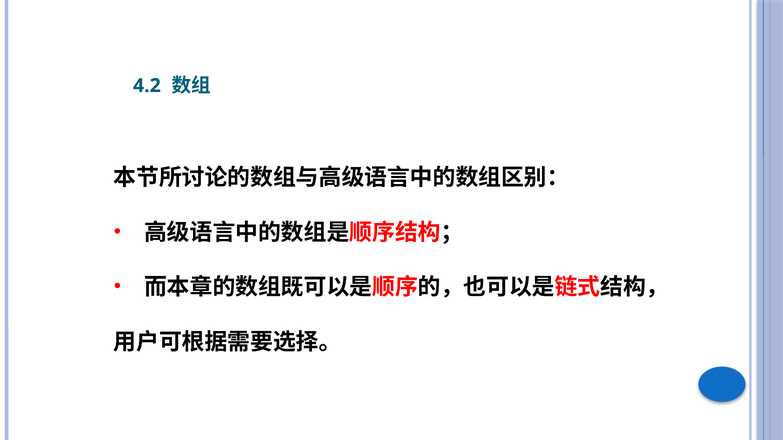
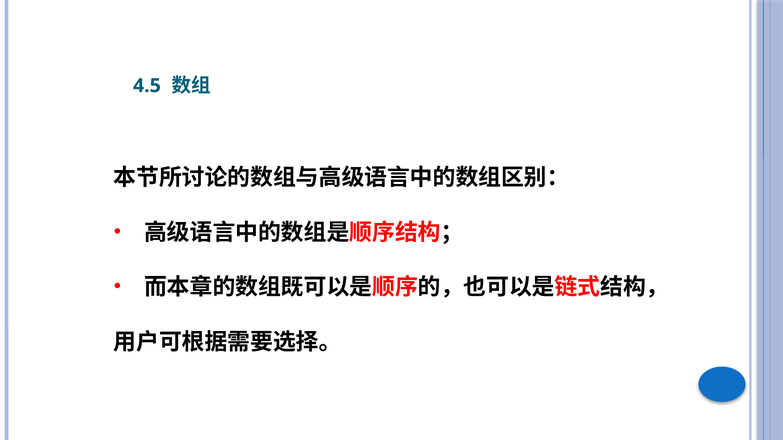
4.2: 4.2 -> 4.5
